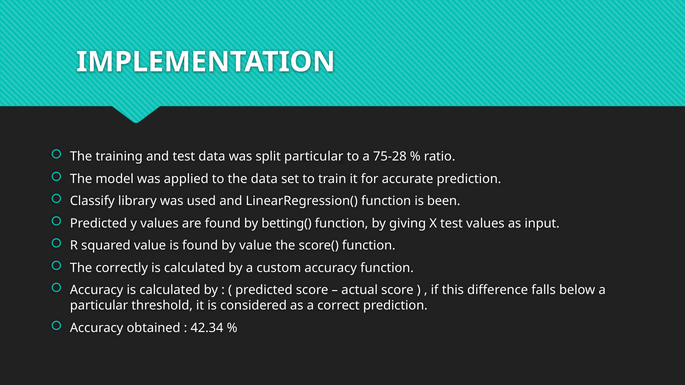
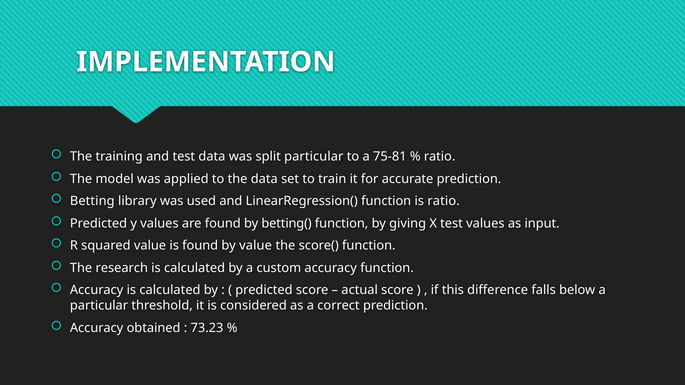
75-28: 75-28 -> 75-81
Classify: Classify -> Betting
is been: been -> ratio
correctly: correctly -> research
42.34: 42.34 -> 73.23
